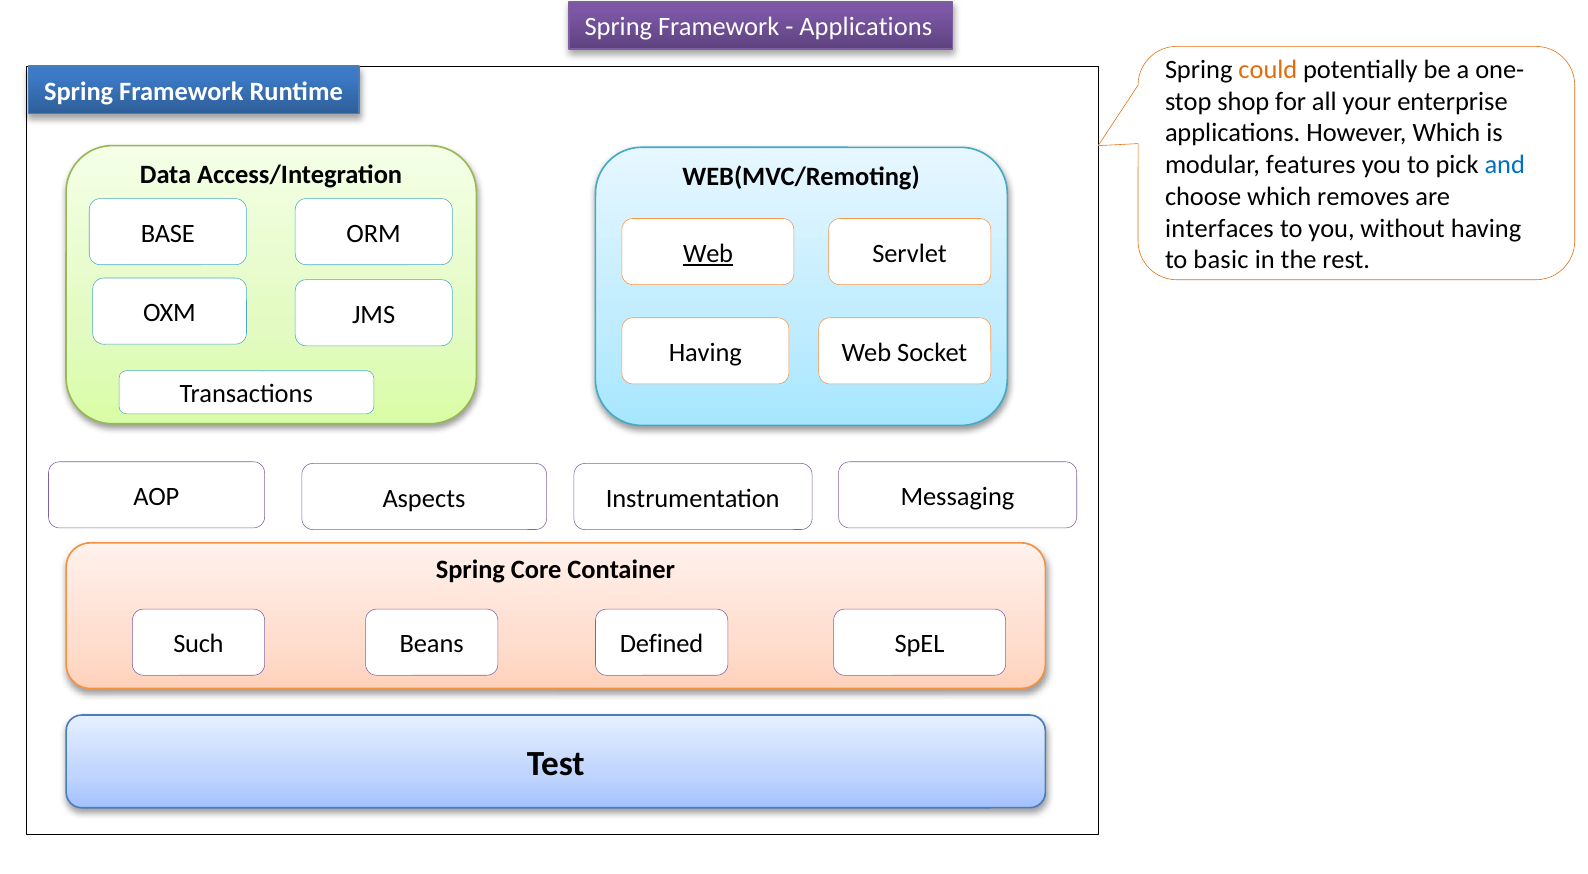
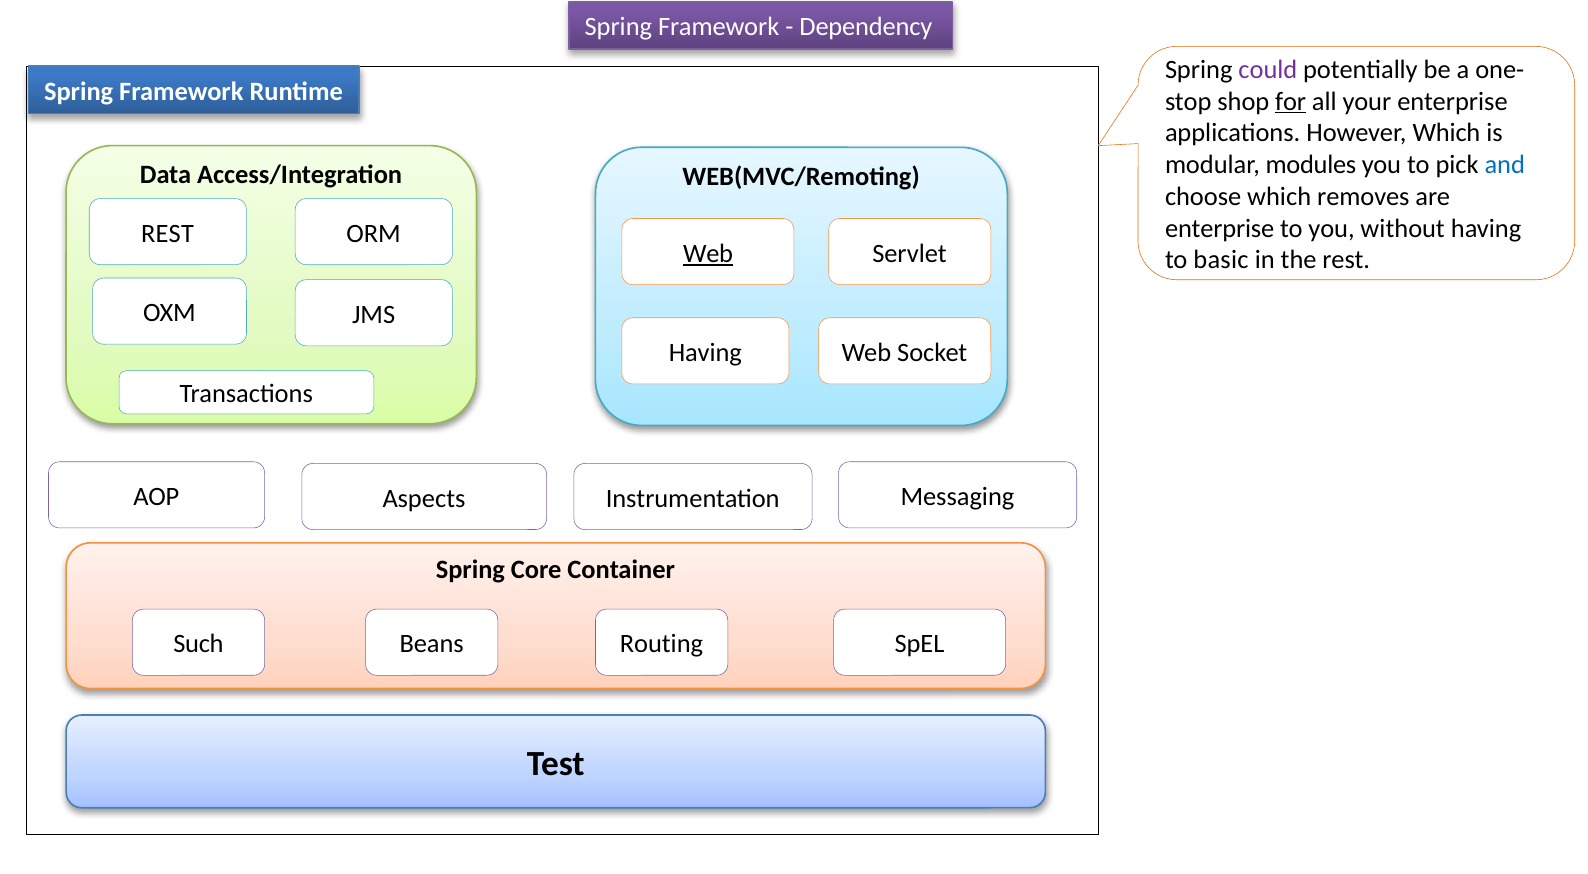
Applications at (866, 27): Applications -> Dependency
could colour: orange -> purple
for underline: none -> present
features: features -> modules
interfaces at (1219, 228): interfaces -> enterprise
BASE at (168, 233): BASE -> REST
Defined: Defined -> Routing
